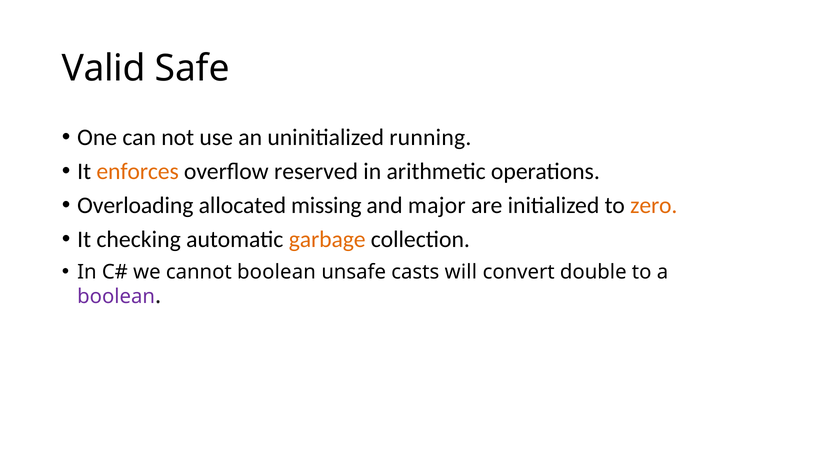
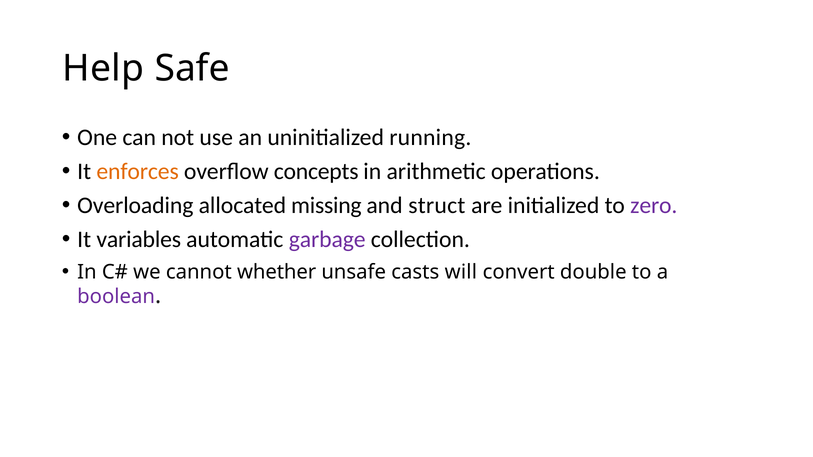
Valid: Valid -> Help
reserved: reserved -> concepts
major: major -> struct
zero colour: orange -> purple
checking: checking -> variables
garbage colour: orange -> purple
cannot boolean: boolean -> whether
